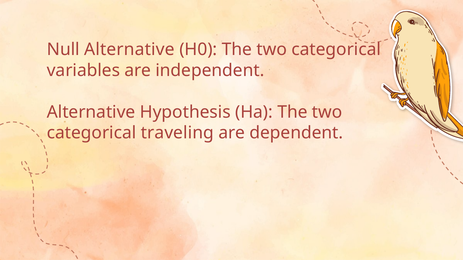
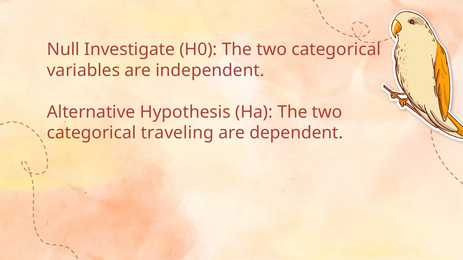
Null Alternative: Alternative -> Investigate
